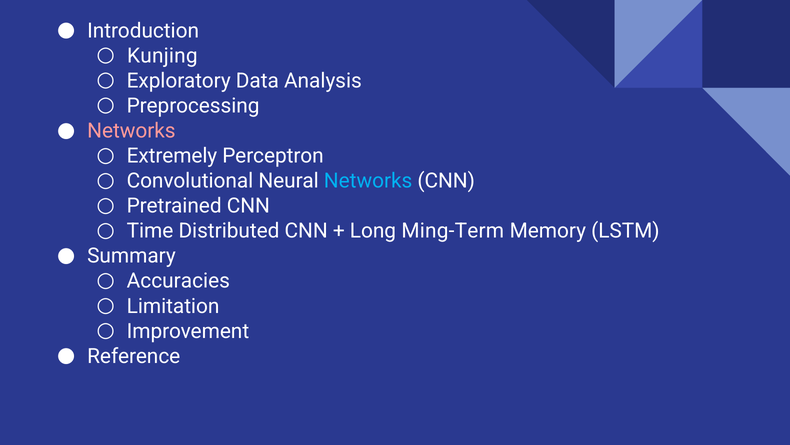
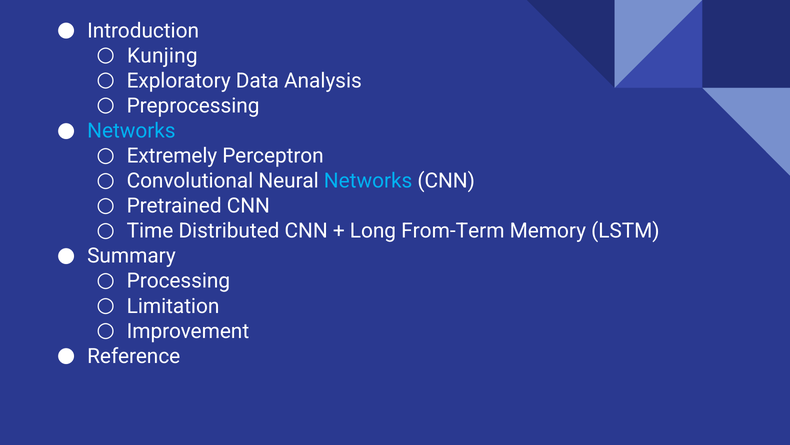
Networks at (131, 131) colour: pink -> light blue
Ming-Term: Ming-Term -> From-Term
Accuracies: Accuracies -> Processing
